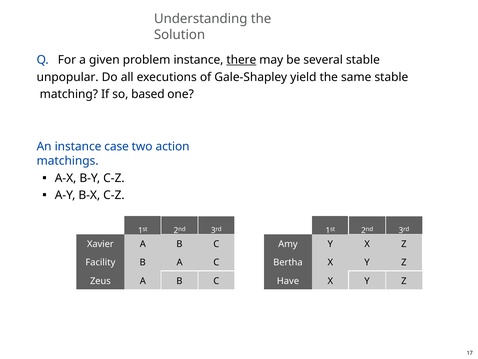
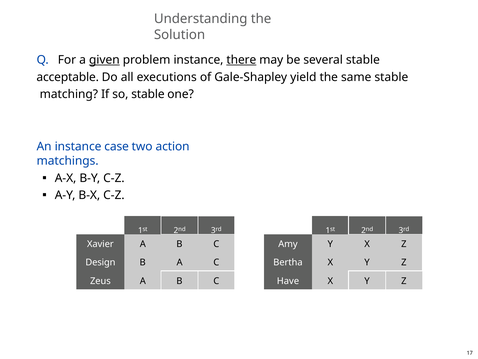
given underline: none -> present
unpopular: unpopular -> acceptable
so based: based -> stable
Facility: Facility -> Design
